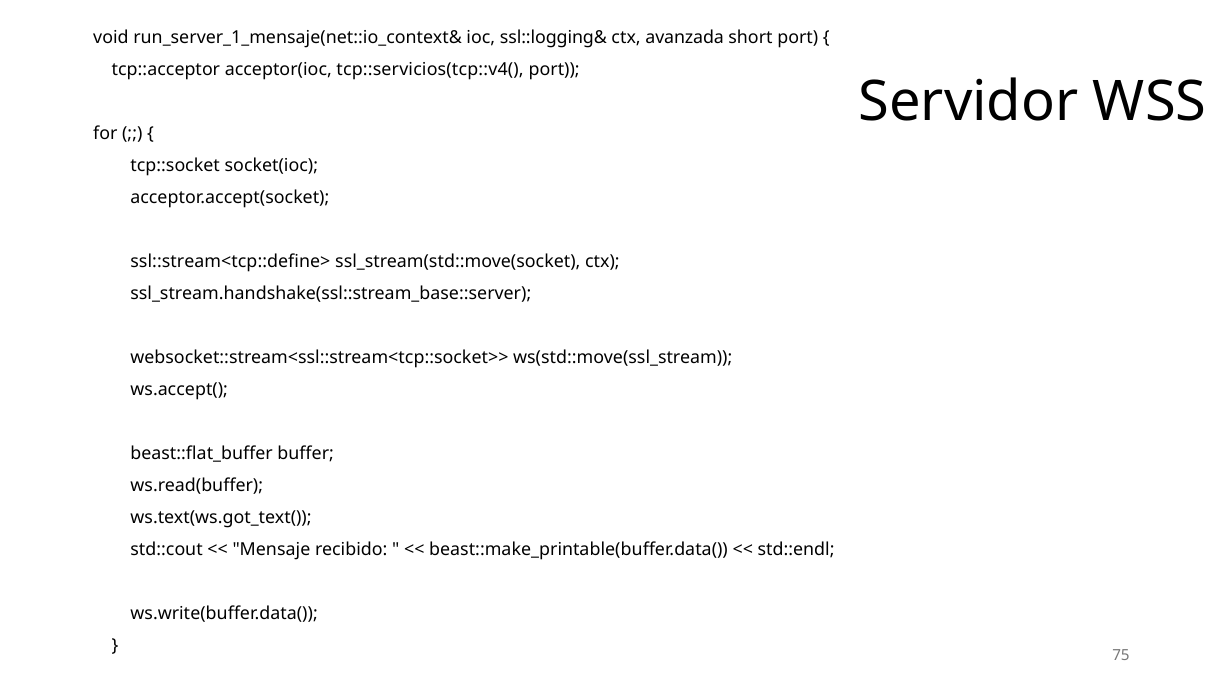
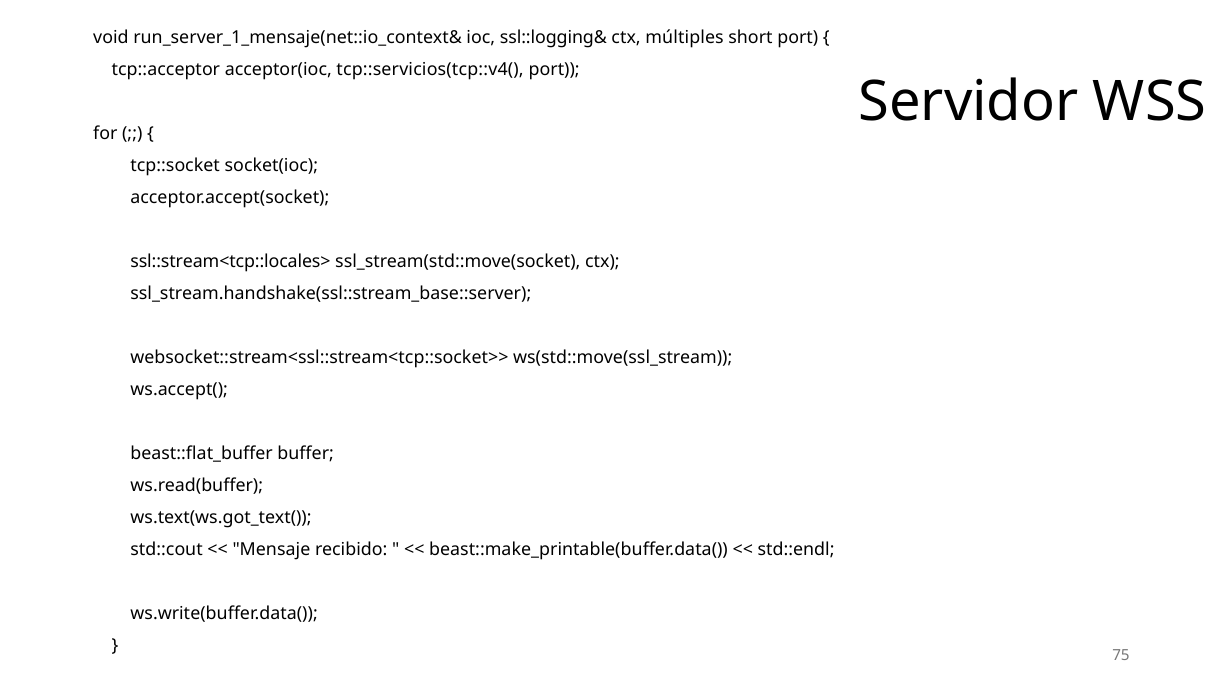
avanzada: avanzada -> múltiples
ssl::stream<tcp::define>: ssl::stream<tcp::define> -> ssl::stream<tcp::locales>
